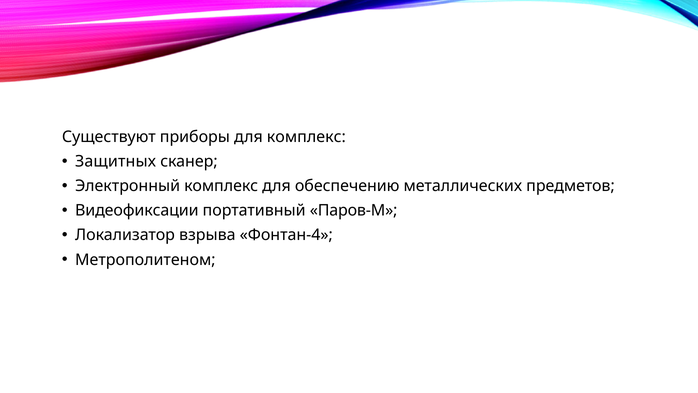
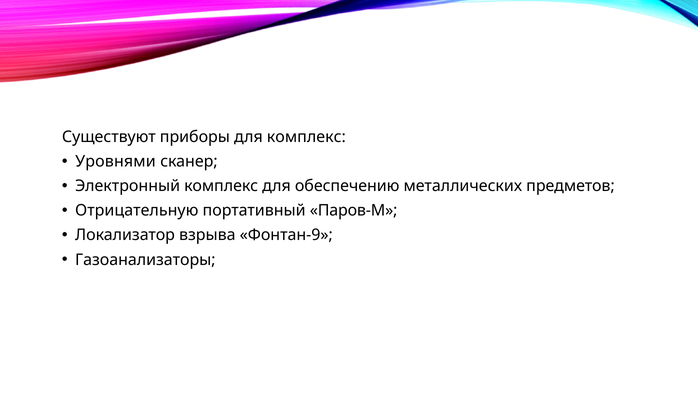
Защитных: Защитных -> Уровнями
Видеофиксации: Видеофиксации -> Отрицательную
Фонтан-4: Фонтан-4 -> Фонтан-9
Метрополитеном: Метрополитеном -> Газоанализаторы
